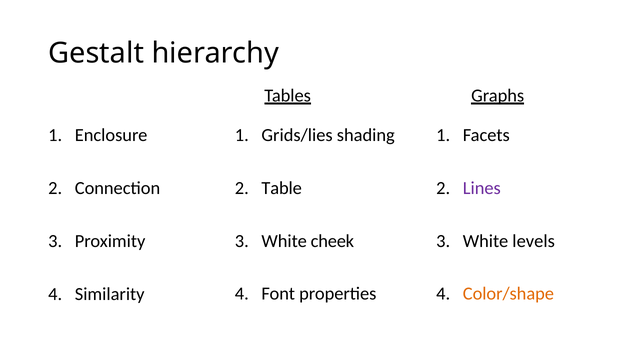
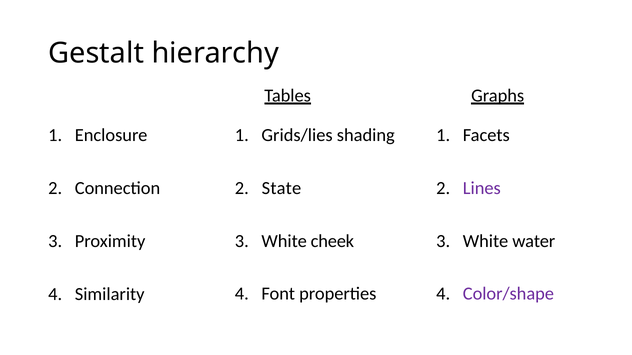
Table: Table -> State
levels: levels -> water
Color/shape colour: orange -> purple
